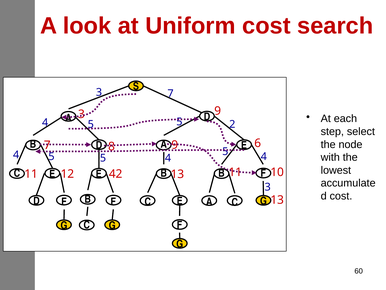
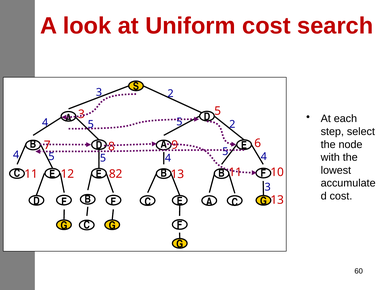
7 at (171, 93): 7 -> 2
9 at (218, 111): 9 -> 5
42: 42 -> 82
